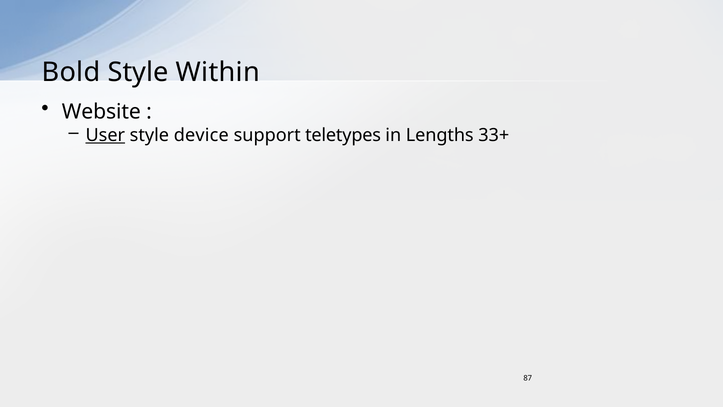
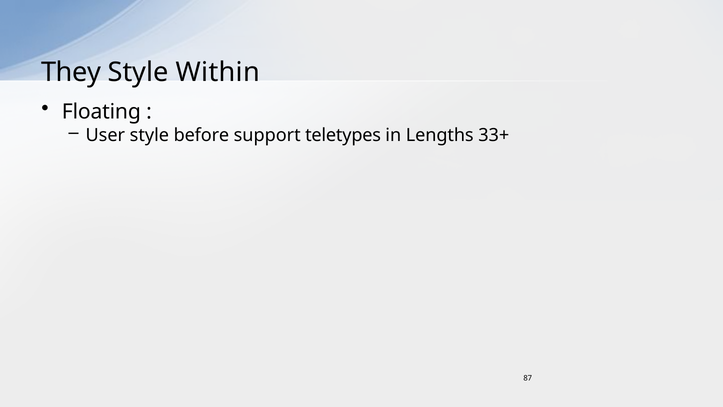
Bold: Bold -> They
Website: Website -> Floating
User underline: present -> none
device: device -> before
